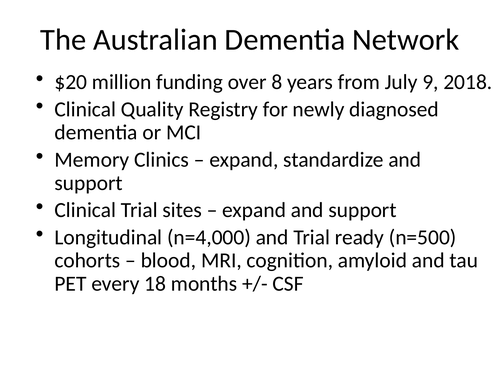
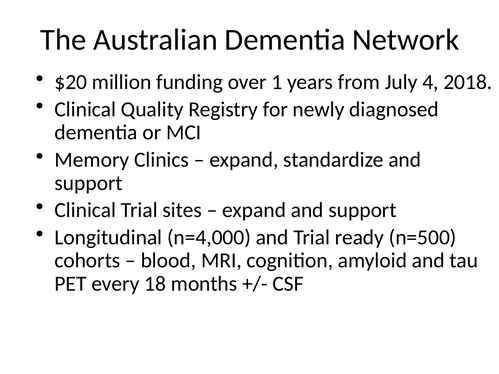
8: 8 -> 1
9: 9 -> 4
